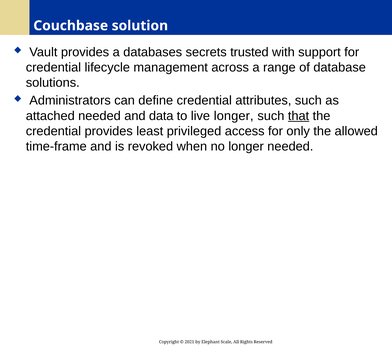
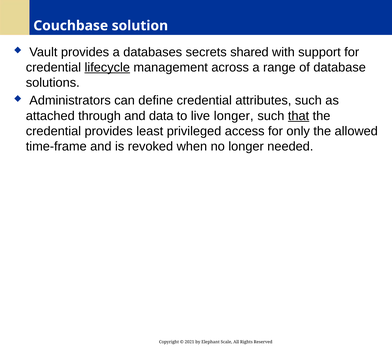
trusted: trusted -> shared
lifecycle underline: none -> present
attached needed: needed -> through
